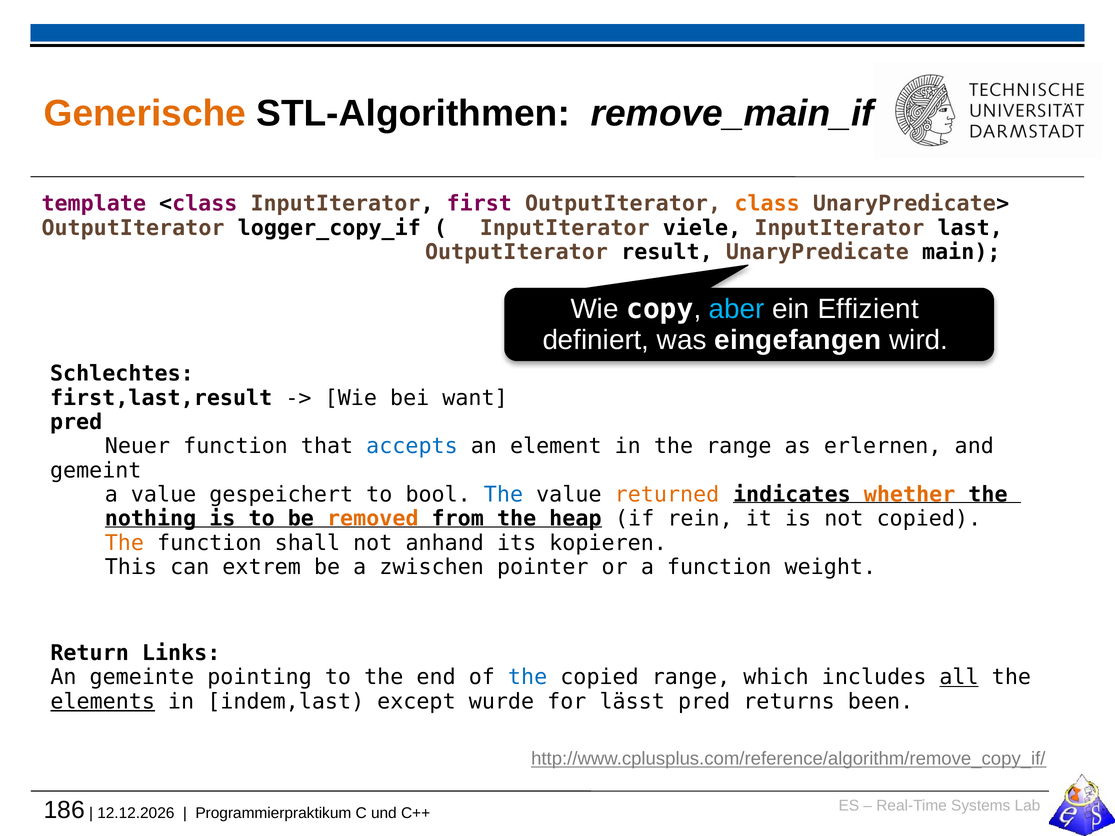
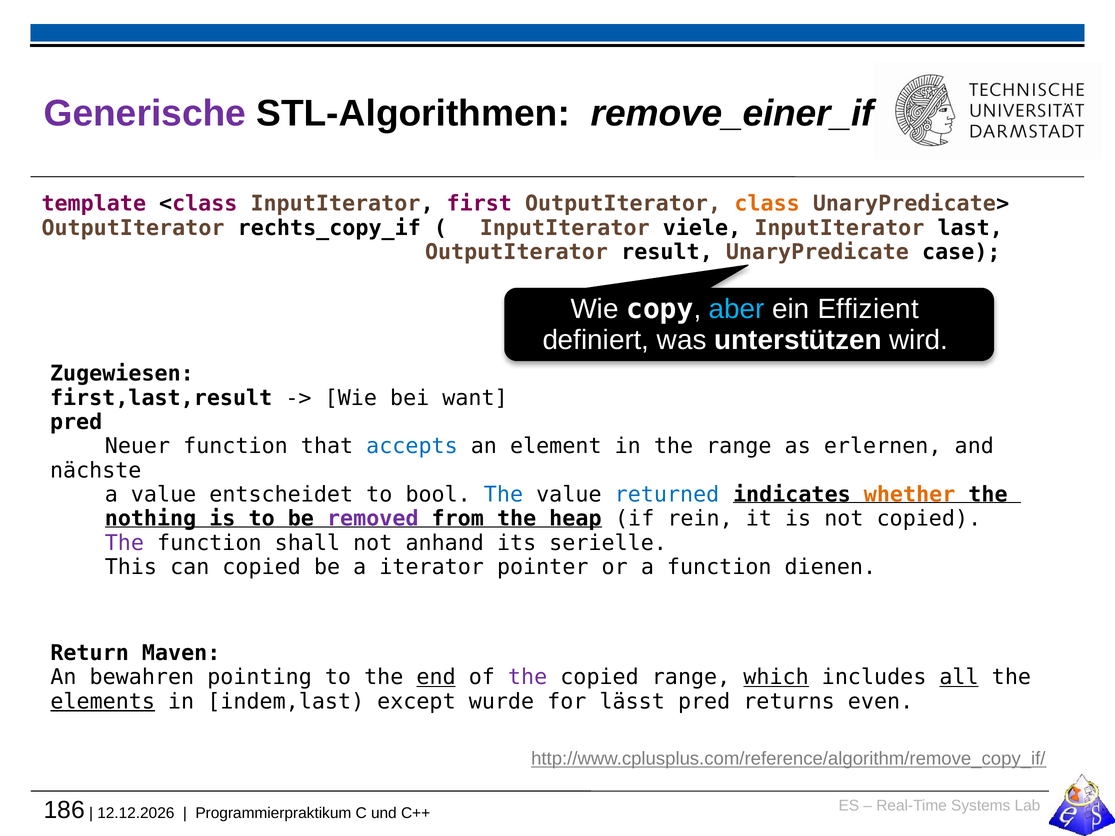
Generische colour: orange -> purple
remove_main_if: remove_main_if -> remove_einer_if
logger_copy_if: logger_copy_if -> rechts_copy_if
main: main -> case
eingefangen: eingefangen -> unterstützen
Schlechtes: Schlechtes -> Zugewiesen
gemeint: gemeint -> nächste
gespeichert: gespeichert -> entscheidet
returned colour: orange -> blue
removed colour: orange -> purple
The at (124, 543) colour: orange -> purple
kopieren: kopieren -> serielle
can extrem: extrem -> copied
zwischen: zwischen -> iterator
weight: weight -> dienen
Links: Links -> Maven
gemeinte: gemeinte -> bewahren
end underline: none -> present
the at (528, 677) colour: blue -> purple
which underline: none -> present
been: been -> even
